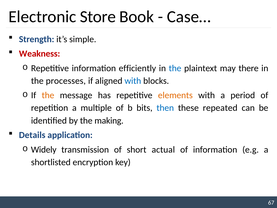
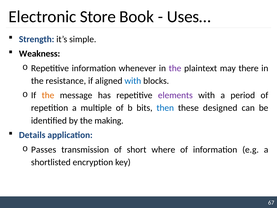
Case…: Case… -> Uses…
Weakness colour: red -> black
efficiently: efficiently -> whenever
the at (175, 68) colour: blue -> purple
processes: processes -> resistance
elements colour: orange -> purple
repeated: repeated -> designed
Widely: Widely -> Passes
actual: actual -> where
